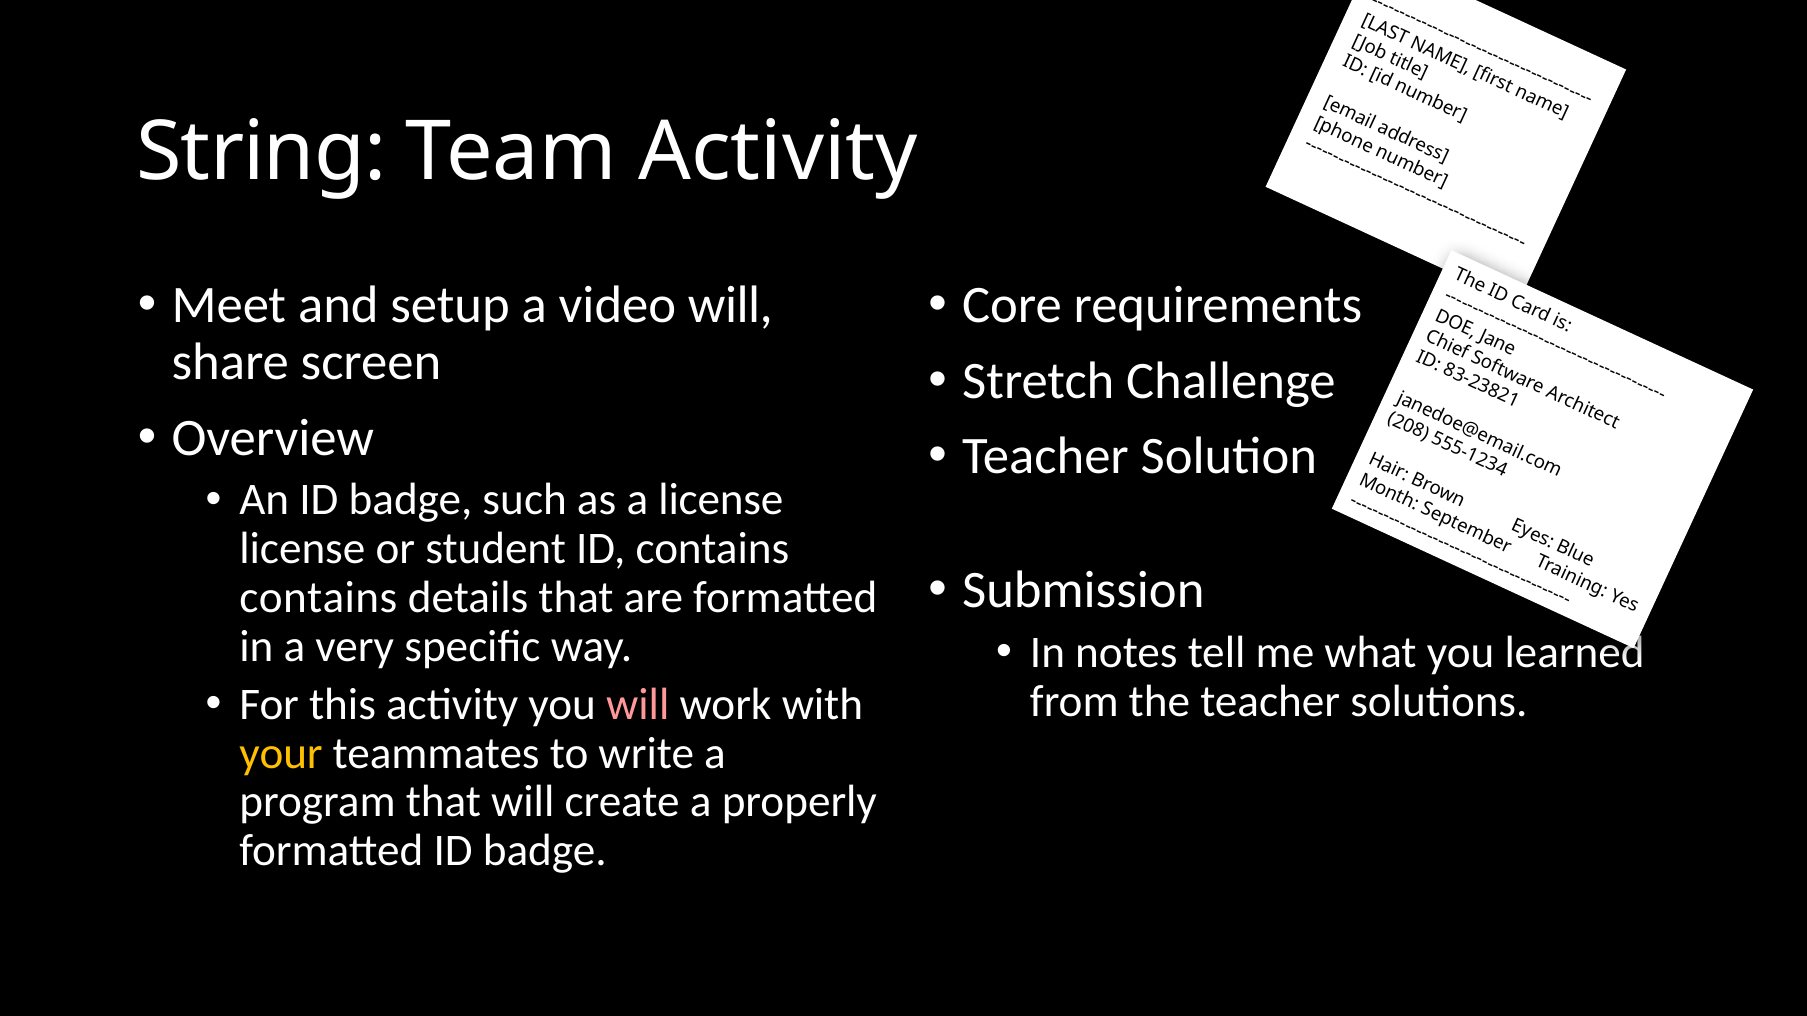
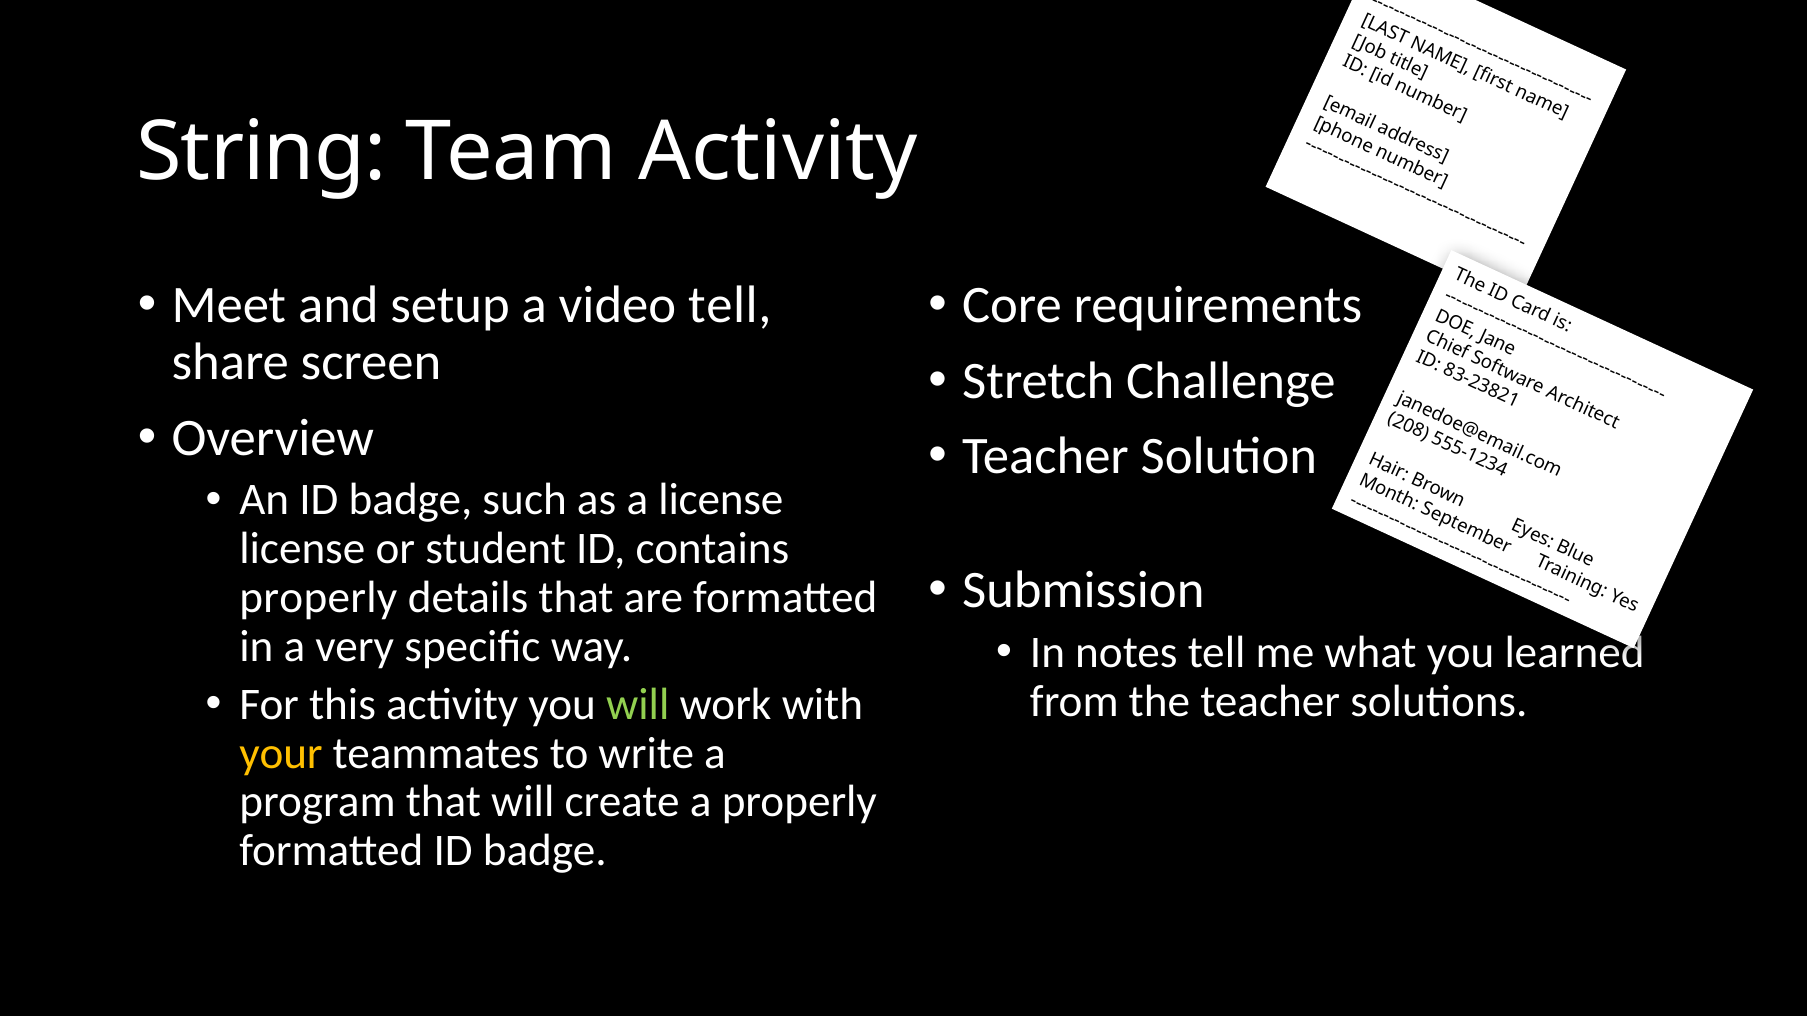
video will: will -> tell
contains at (318, 598): contains -> properly
will at (638, 705) colour: pink -> light green
